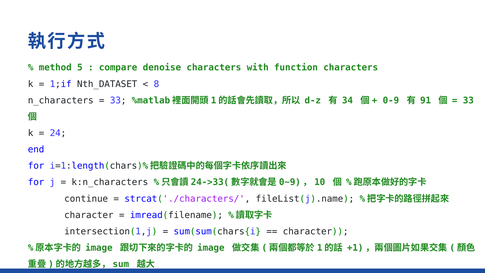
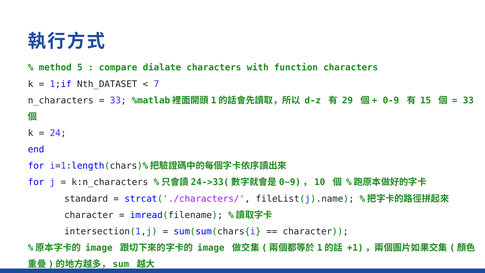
denoise: denoise -> dialate
8: 8 -> 7
34: 34 -> 29
91: 91 -> 15
continue: continue -> standard
